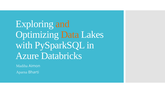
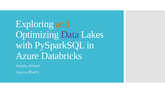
Data colour: orange -> purple
